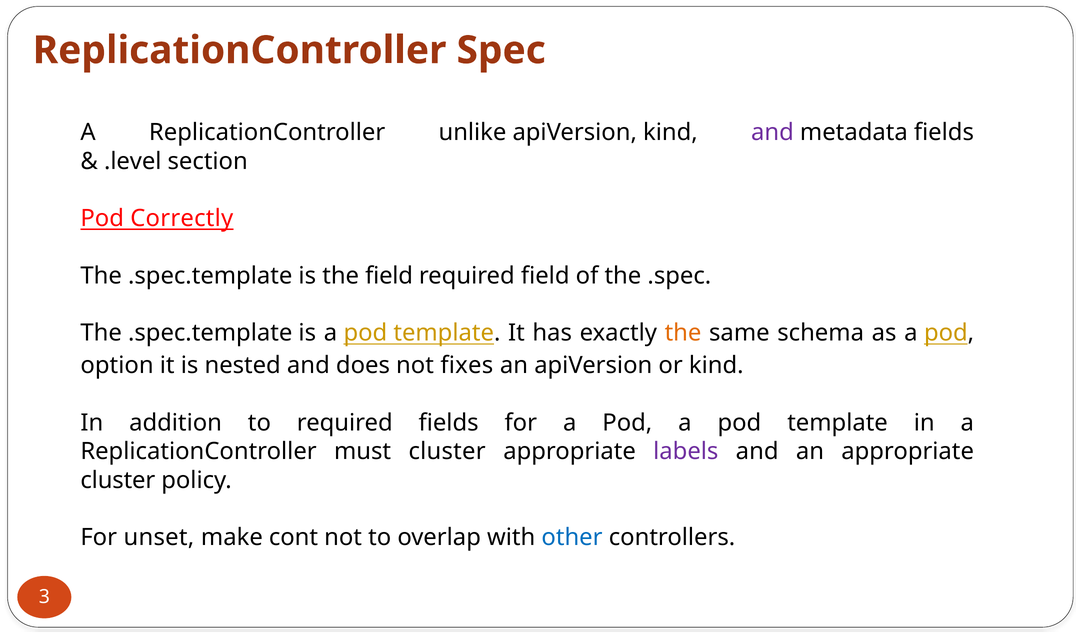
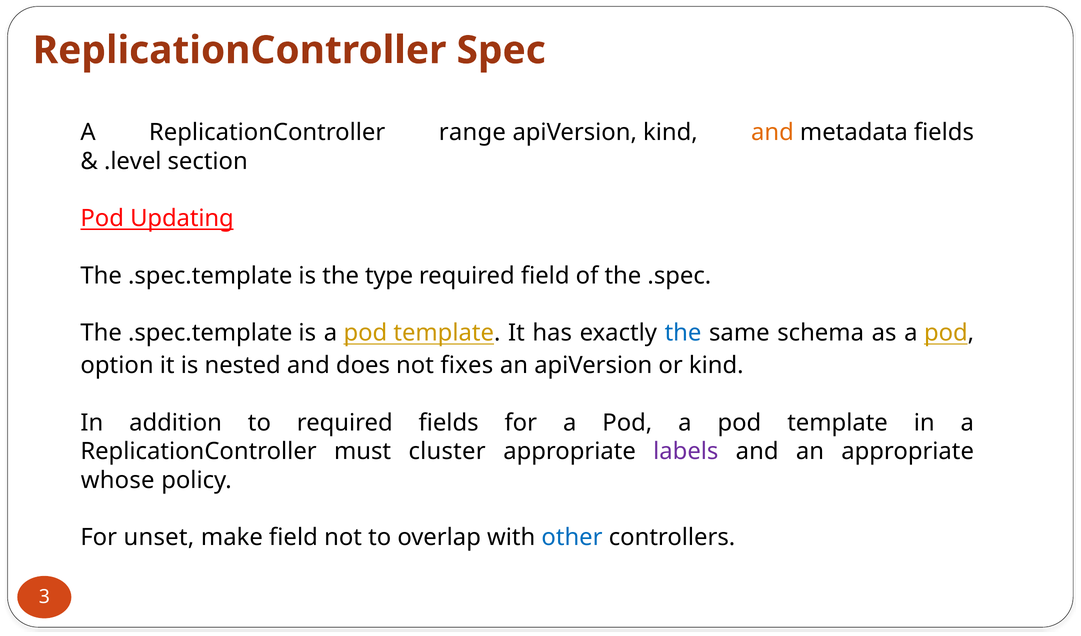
unlike: unlike -> range
and at (772, 133) colour: purple -> orange
Correctly: Correctly -> Updating
the field: field -> type
the at (683, 333) colour: orange -> blue
cluster at (118, 480): cluster -> whose
make cont: cont -> field
